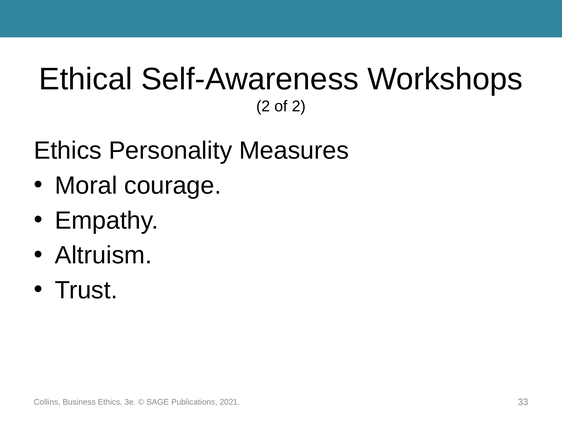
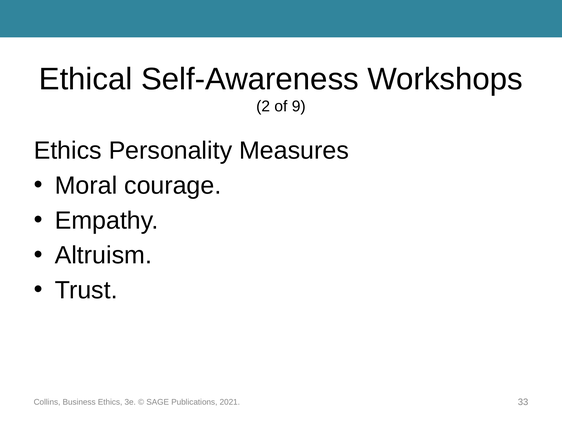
of 2: 2 -> 9
